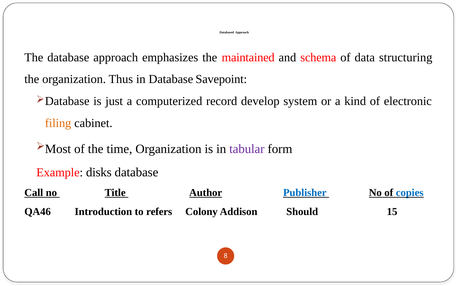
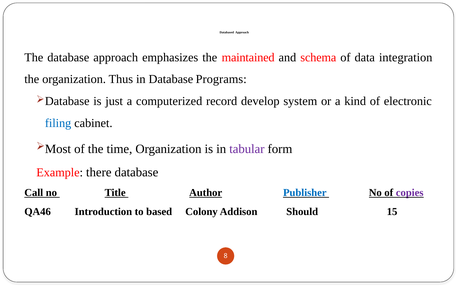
structuring: structuring -> integration
Savepoint: Savepoint -> Programs
filing colour: orange -> blue
disks: disks -> there
copies colour: blue -> purple
refers: refers -> based
